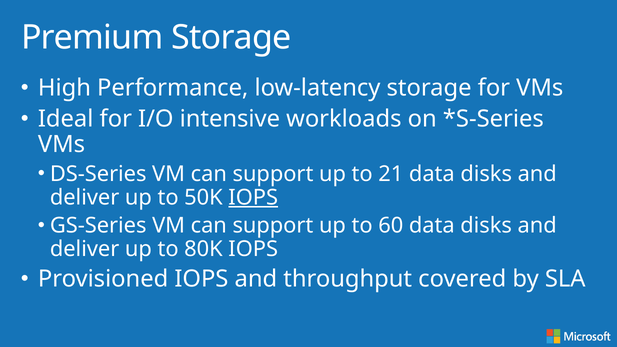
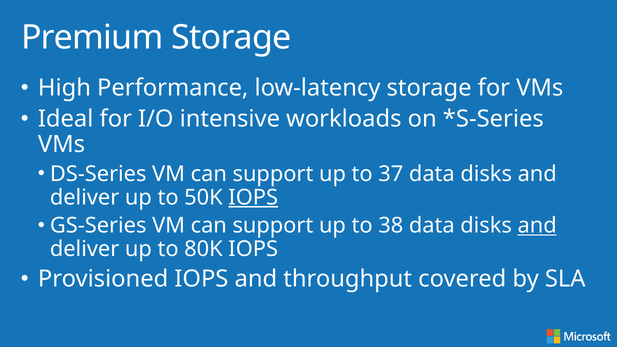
21: 21 -> 37
60: 60 -> 38
and at (537, 226) underline: none -> present
